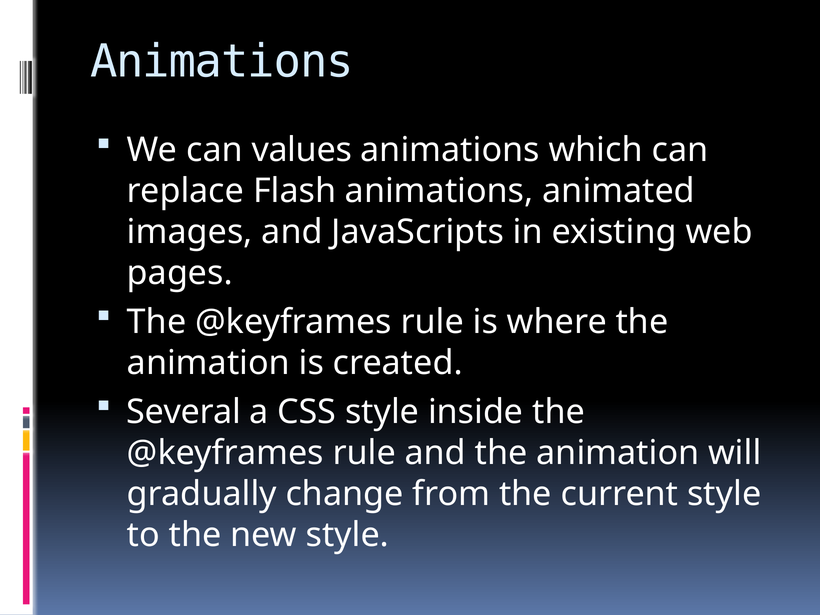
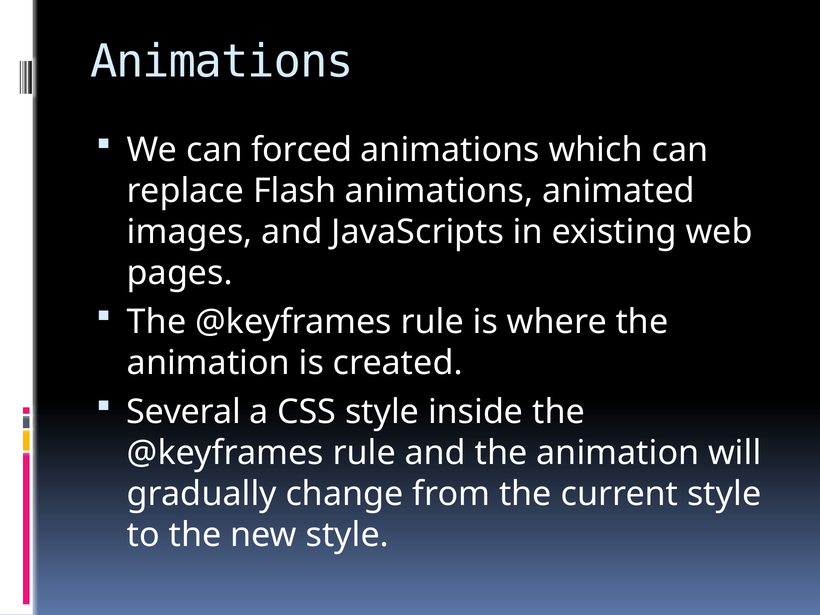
values: values -> forced
